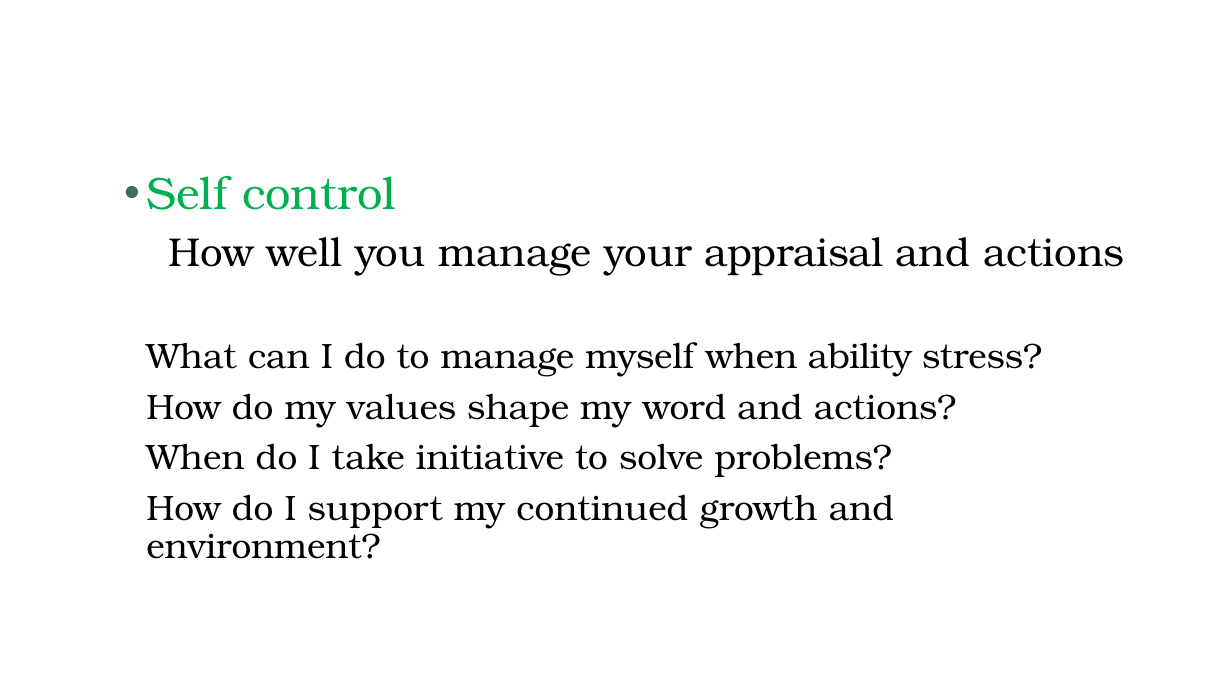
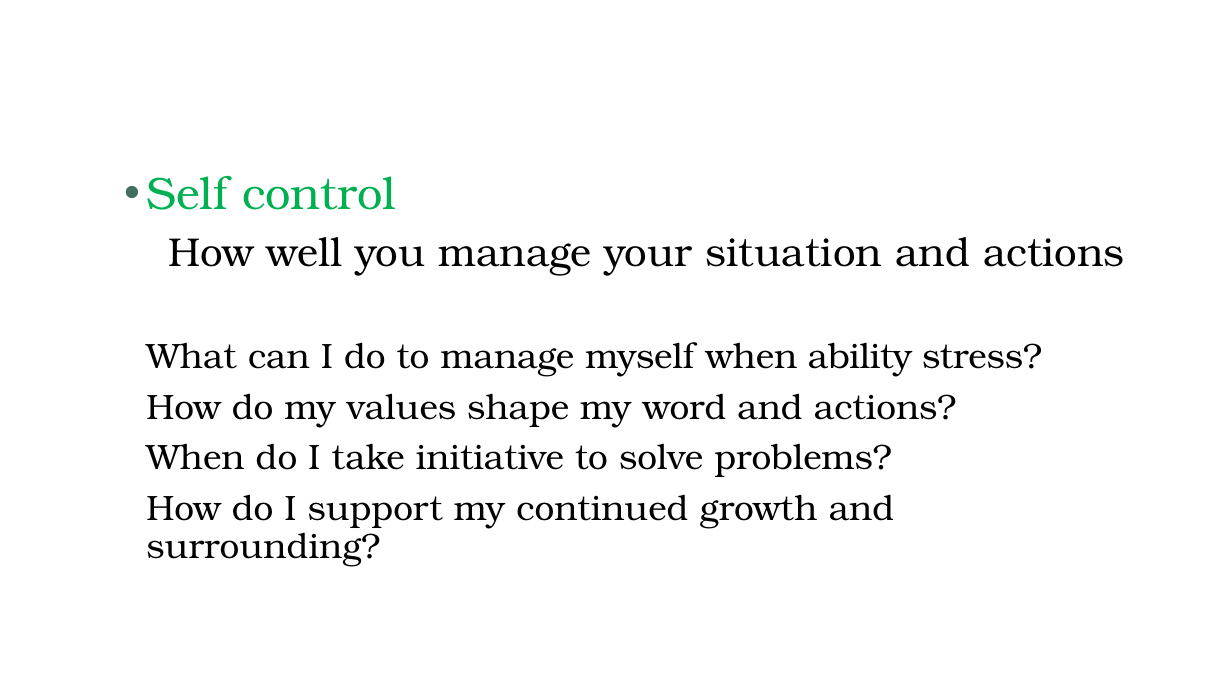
appraisal: appraisal -> situation
environment: environment -> surrounding
